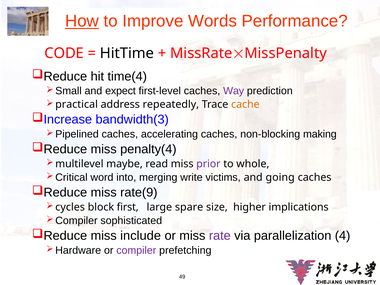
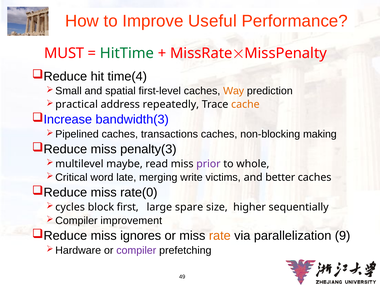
How underline: present -> none
Words: Words -> Useful
CODE: CODE -> MUST
HitTime colour: black -> green
expect: expect -> spatial
Way colour: purple -> orange
accelerating: accelerating -> transactions
penalty(4: penalty(4 -> penalty(3
into: into -> late
going: going -> better
rate(9: rate(9 -> rate(0
implications: implications -> sequentially
sophisticated: sophisticated -> improvement
include: include -> ignores
rate colour: purple -> orange
4: 4 -> 9
